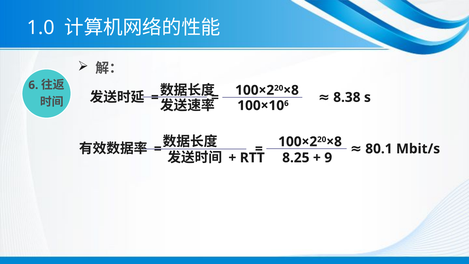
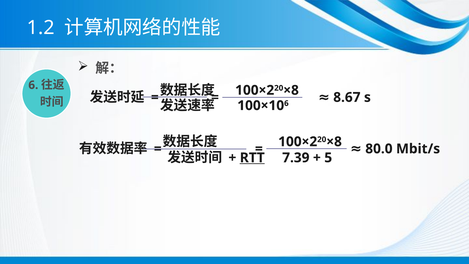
1.0: 1.0 -> 1.2
8.38: 8.38 -> 8.67
80.1: 80.1 -> 80.0
RTT underline: none -> present
8.25: 8.25 -> 7.39
9: 9 -> 5
